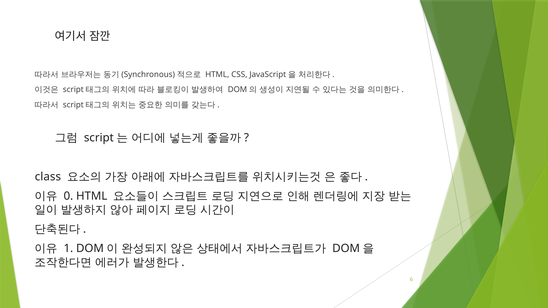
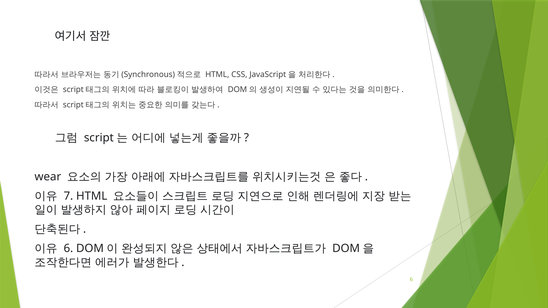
class: class -> wear
0: 0 -> 7
1 at (68, 249): 1 -> 6
